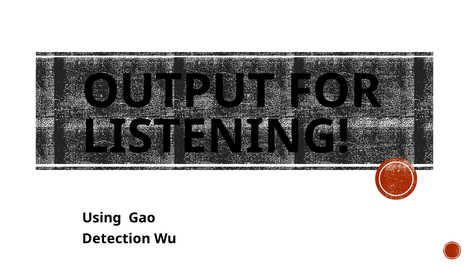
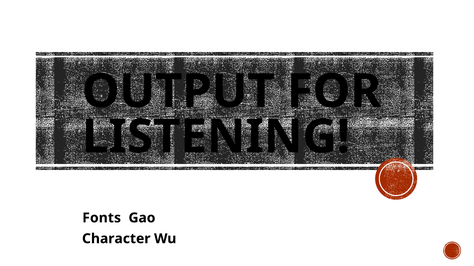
Using: Using -> Fonts
Detection: Detection -> Character
